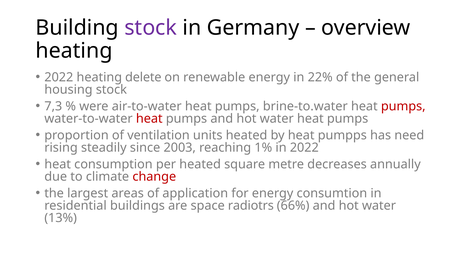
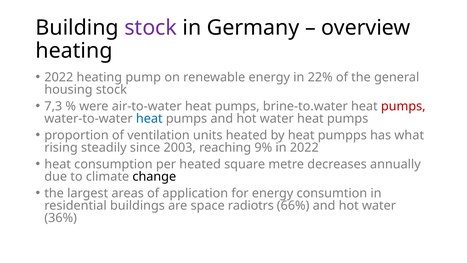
delete: delete -> pump
heat at (149, 119) colour: red -> blue
need: need -> what
1%: 1% -> 9%
change colour: red -> black
13%: 13% -> 36%
